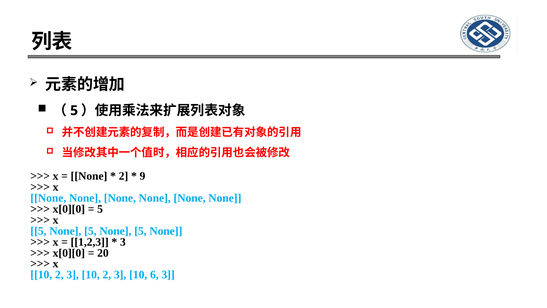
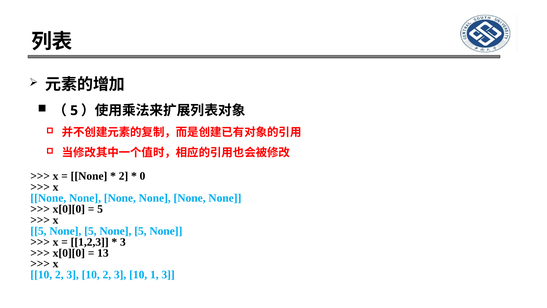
9: 9 -> 0
20: 20 -> 13
6: 6 -> 1
